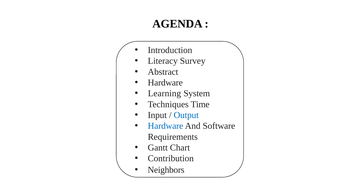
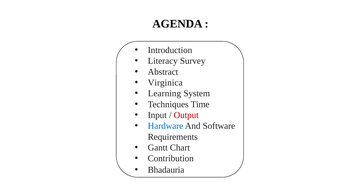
Hardware at (165, 82): Hardware -> Virginica
Output colour: blue -> red
Neighbors: Neighbors -> Bhadauria
